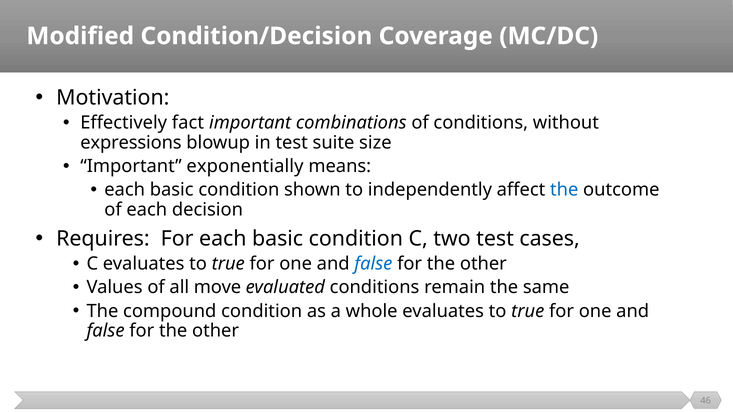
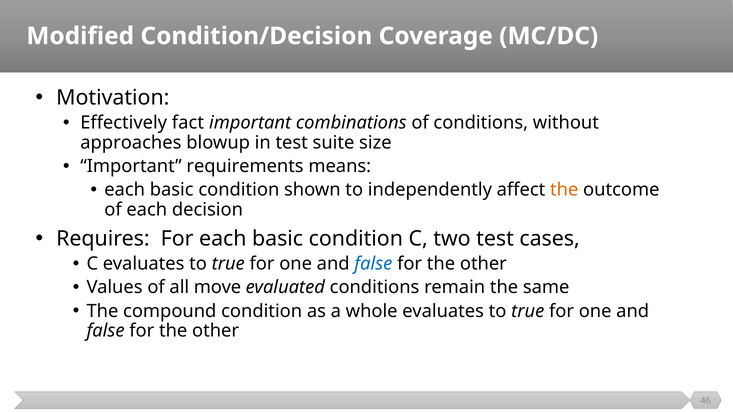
expressions: expressions -> approaches
exponentially: exponentially -> requirements
the at (564, 190) colour: blue -> orange
